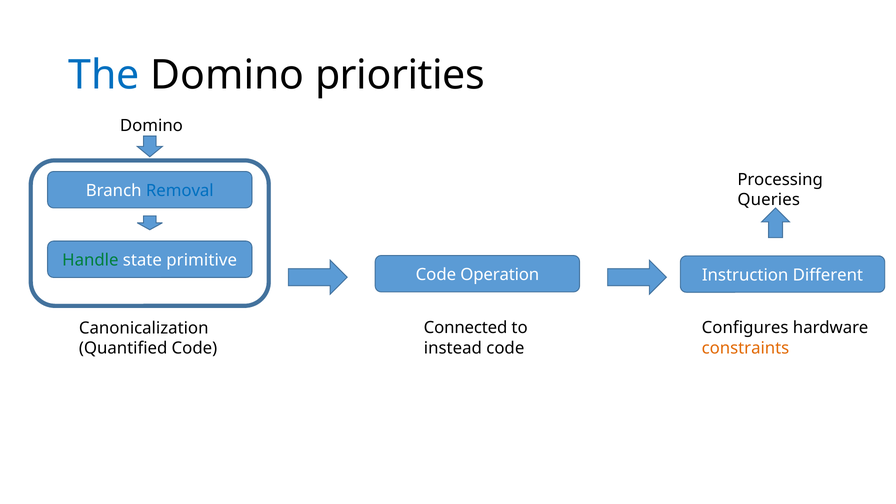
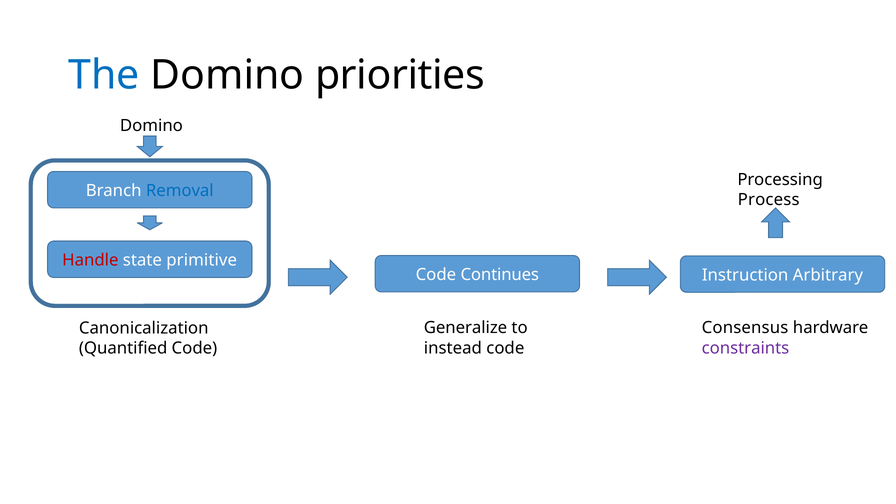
Queries: Queries -> Process
Handle colour: green -> red
Operation: Operation -> Continues
Different: Different -> Arbitrary
Connected: Connected -> Generalize
Configures: Configures -> Consensus
constraints colour: orange -> purple
